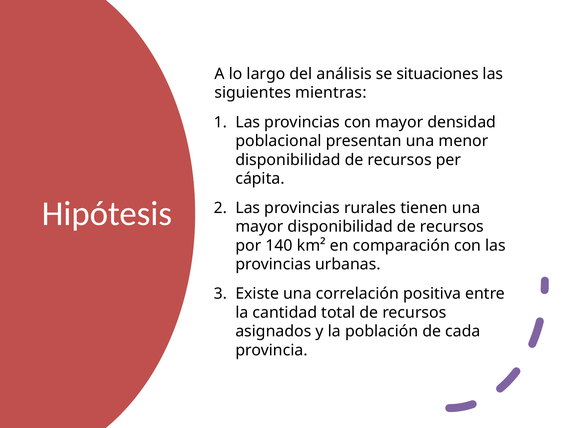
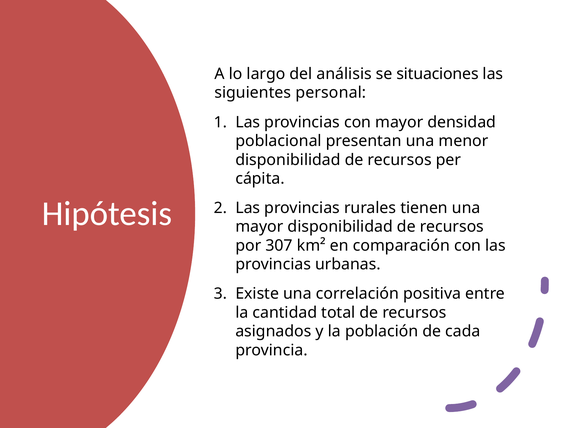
mientras: mientras -> personal
140: 140 -> 307
